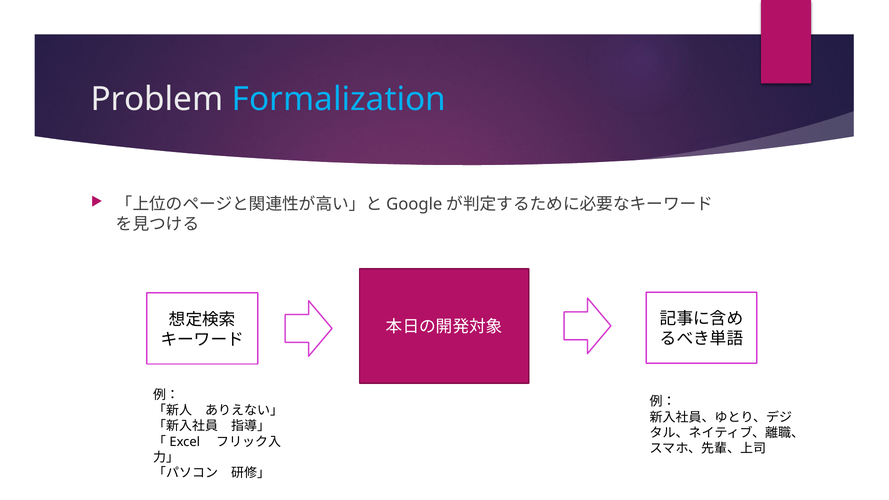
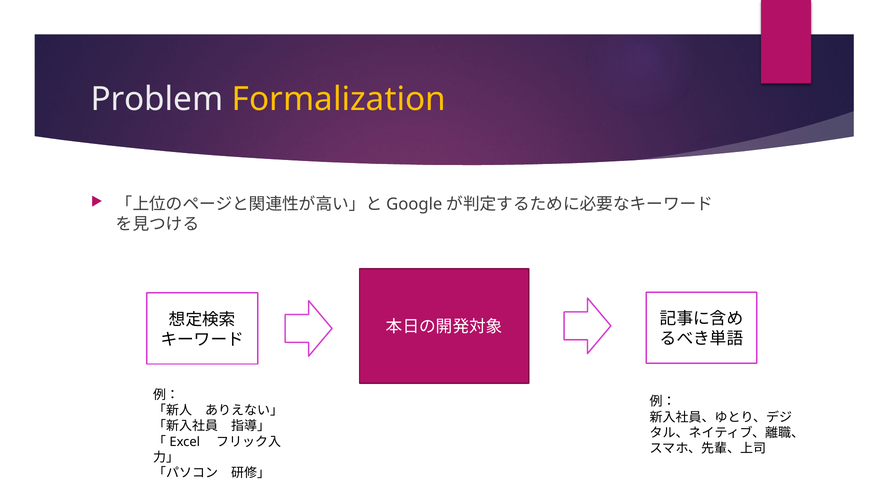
Formalization colour: light blue -> yellow
